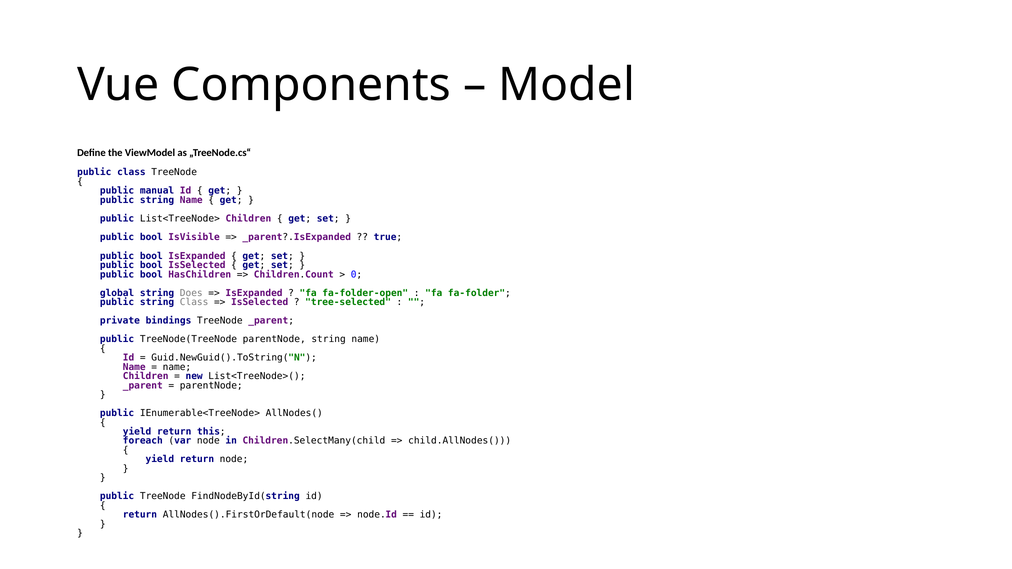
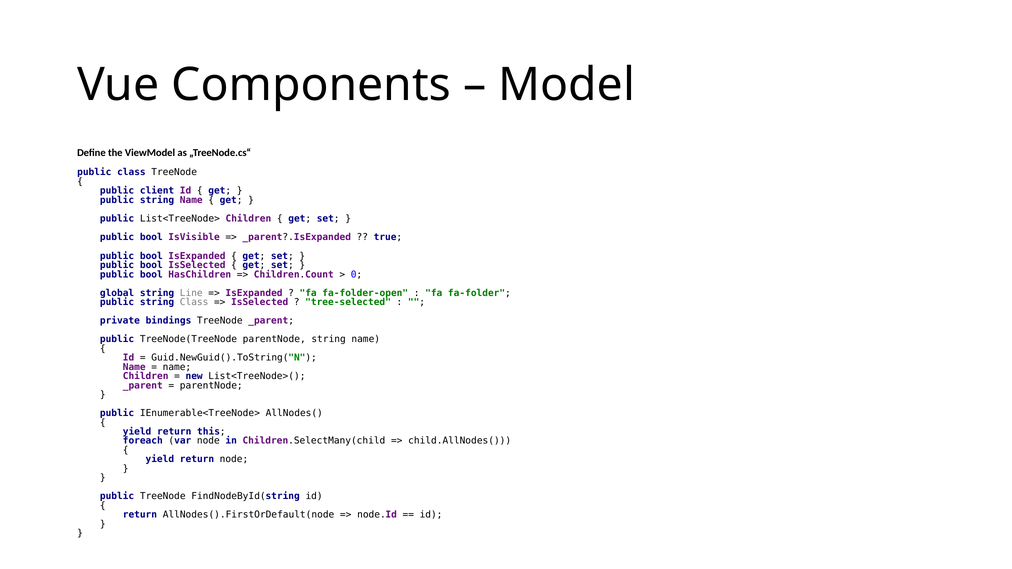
manual: manual -> client
Does: Does -> Line
